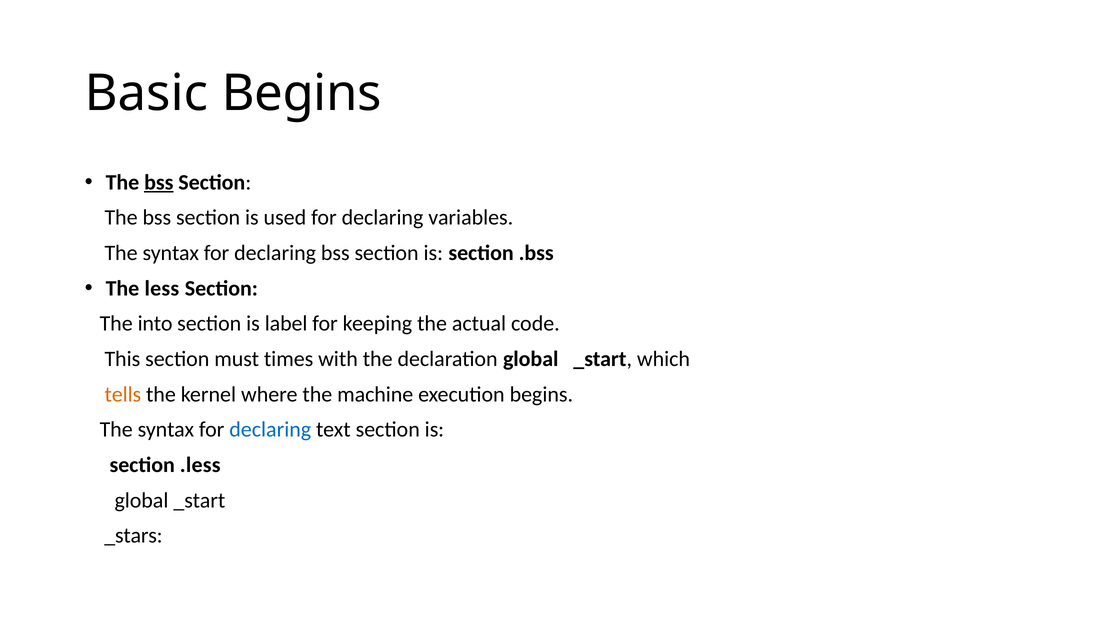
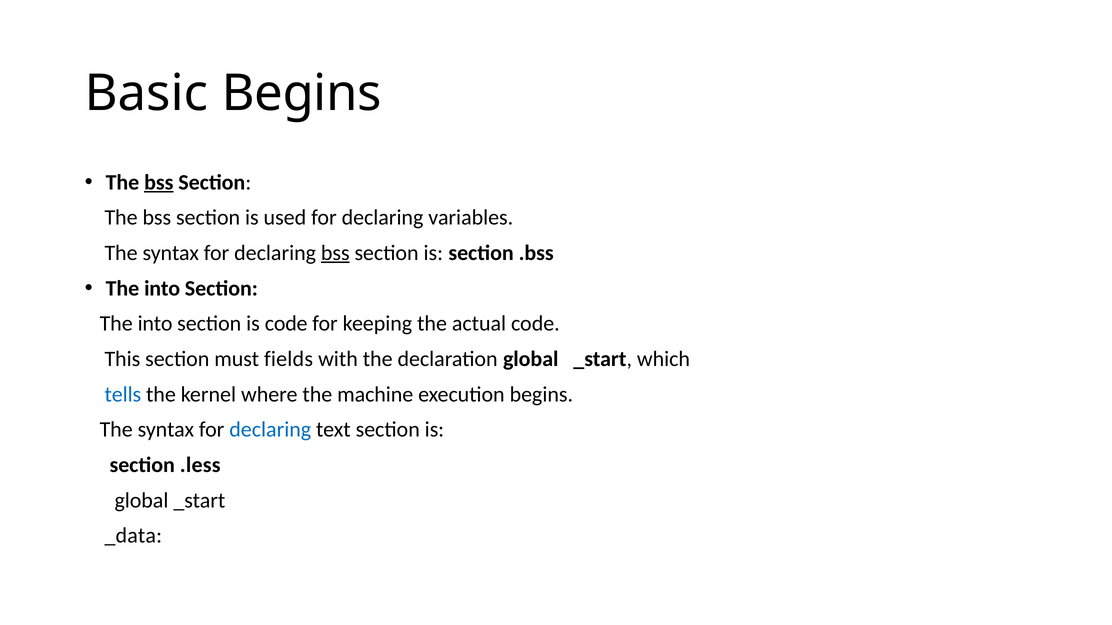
bss at (335, 253) underline: none -> present
less at (162, 289): less -> into
is label: label -> code
times: times -> fields
tells colour: orange -> blue
_stars: _stars -> _data
